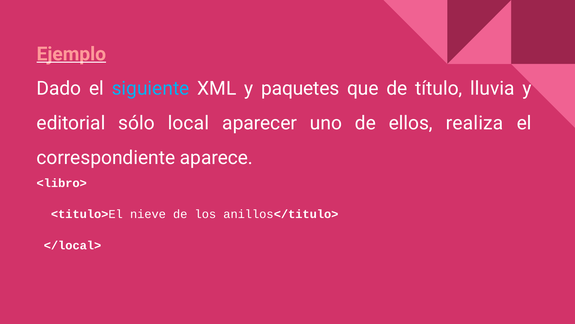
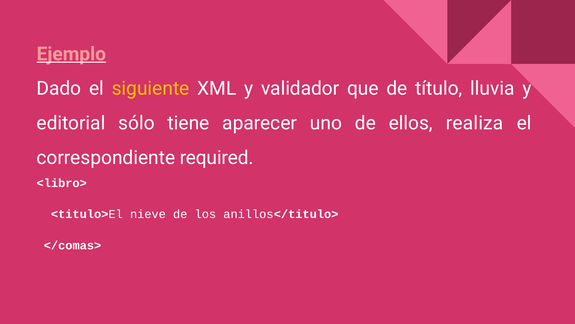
siguiente colour: light blue -> yellow
paquetes: paquetes -> validador
local: local -> tiene
aparece: aparece -> required
</local>: </local> -> </comas>
